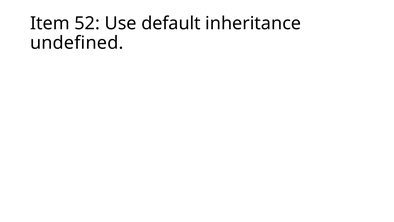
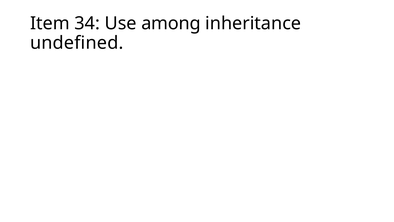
52: 52 -> 34
default: default -> among
